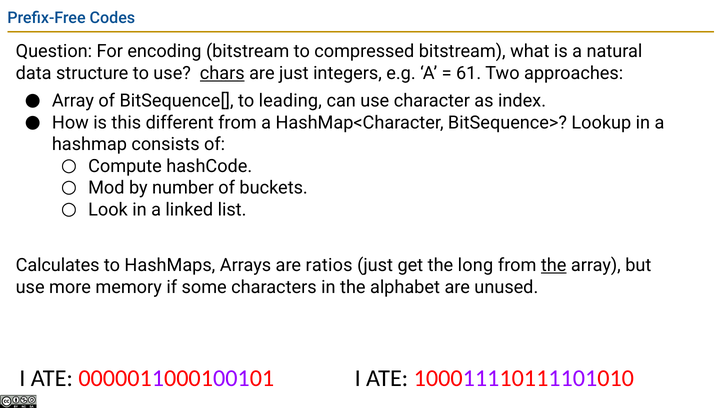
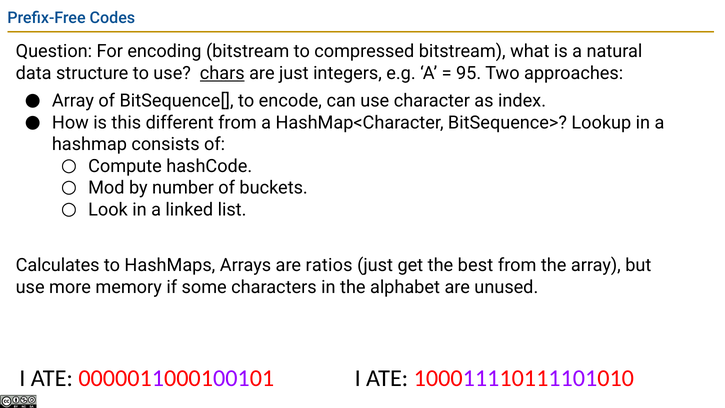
61: 61 -> 95
leading: leading -> encode
long: long -> best
the at (554, 265) underline: present -> none
